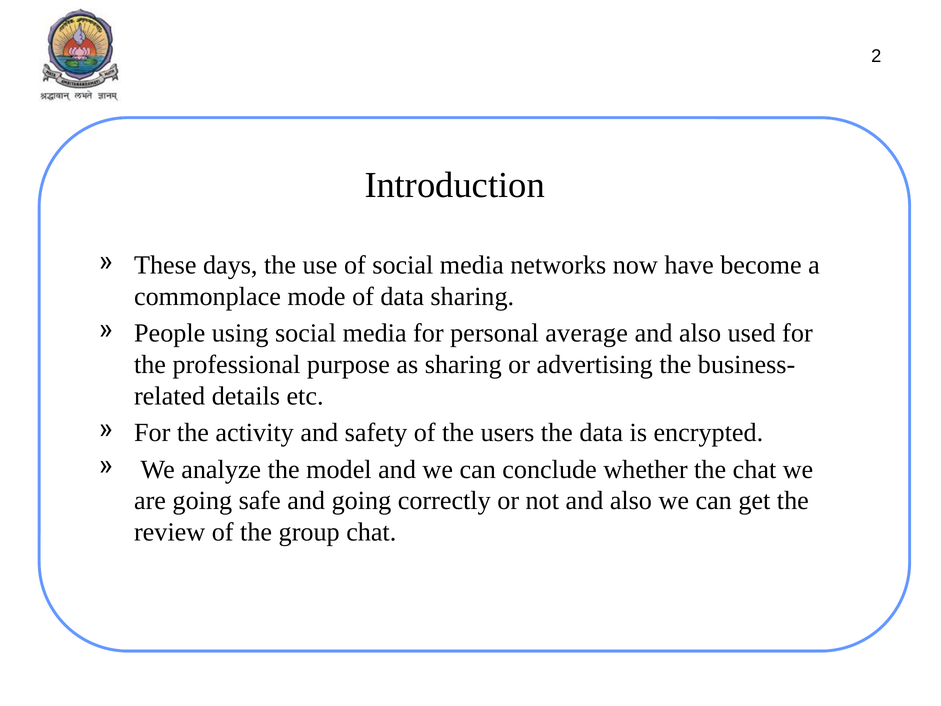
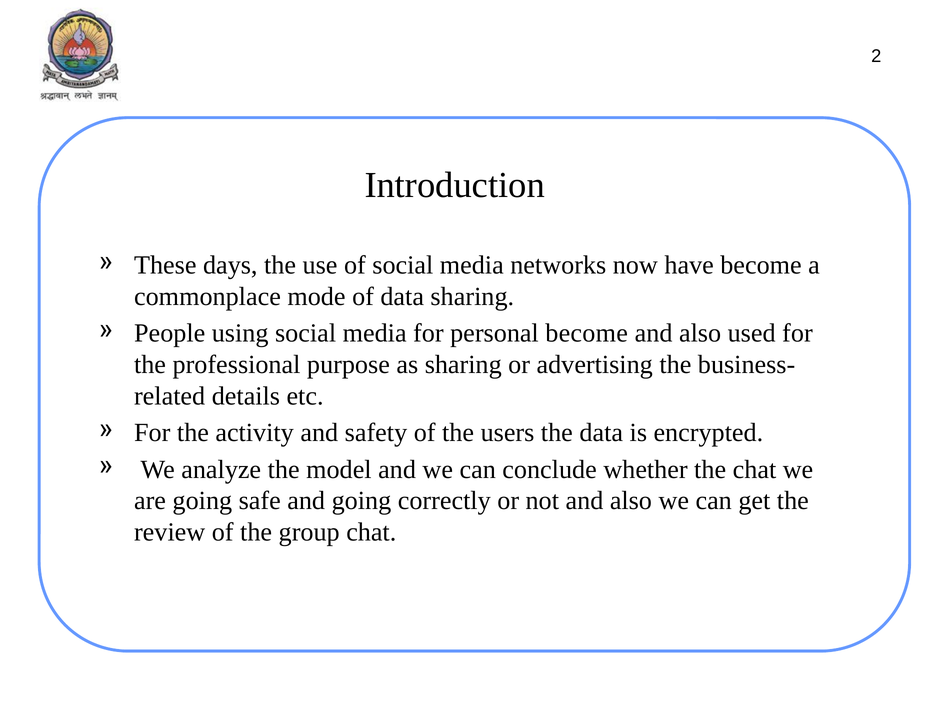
personal average: average -> become
